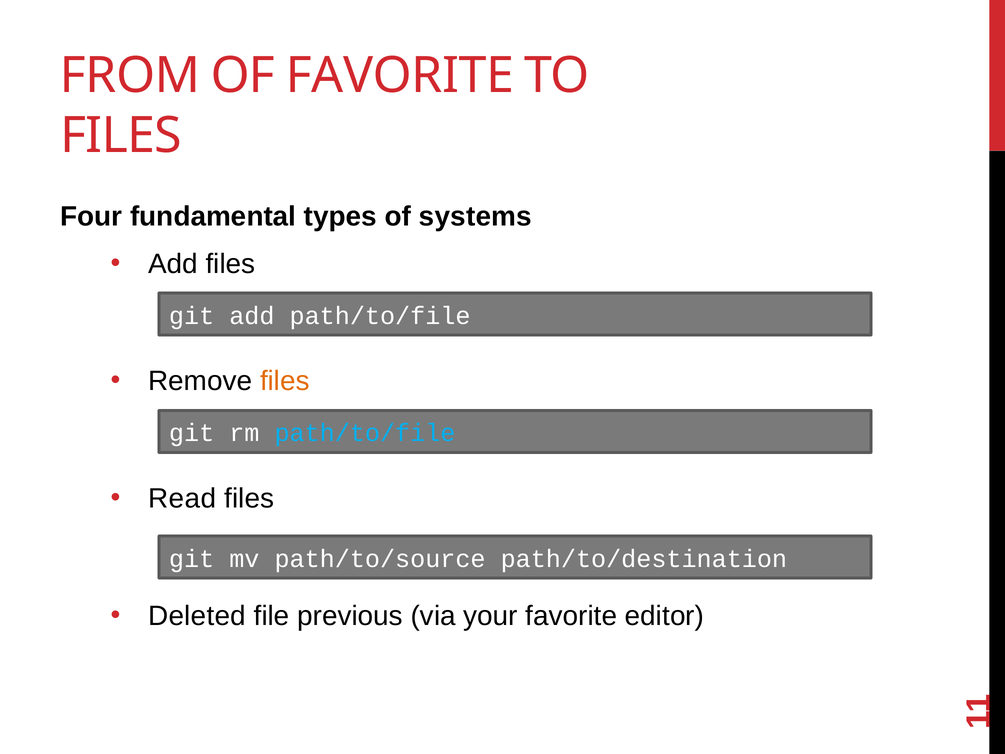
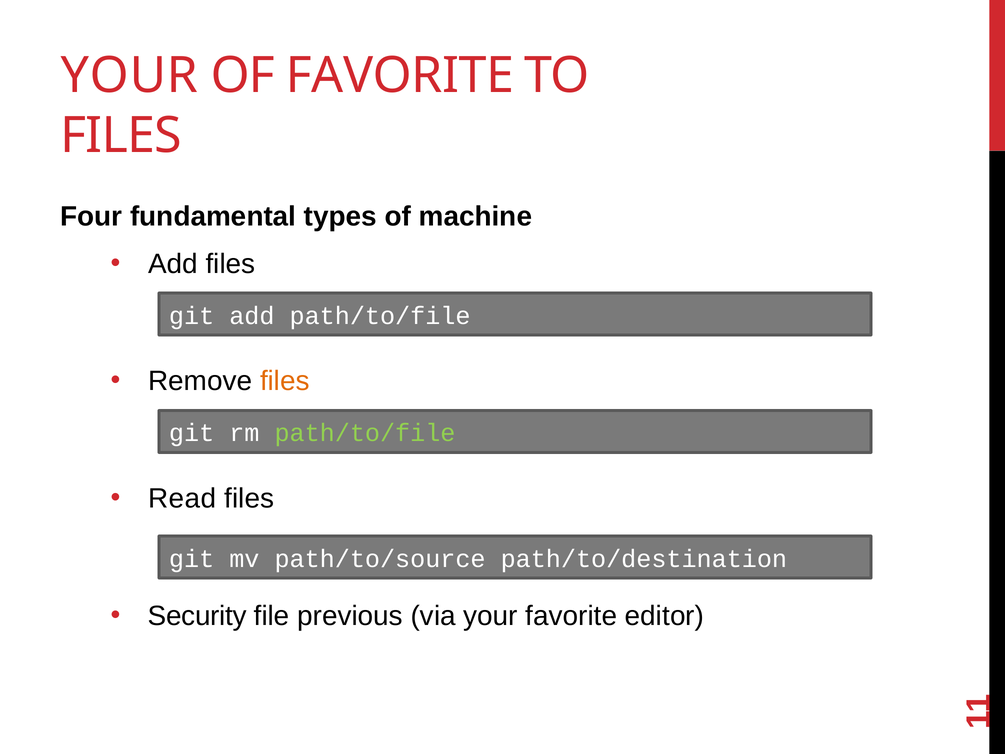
FROM at (130, 76): FROM -> YOUR
systems: systems -> machine
path/to/file at (365, 433) colour: light blue -> light green
Deleted: Deleted -> Security
